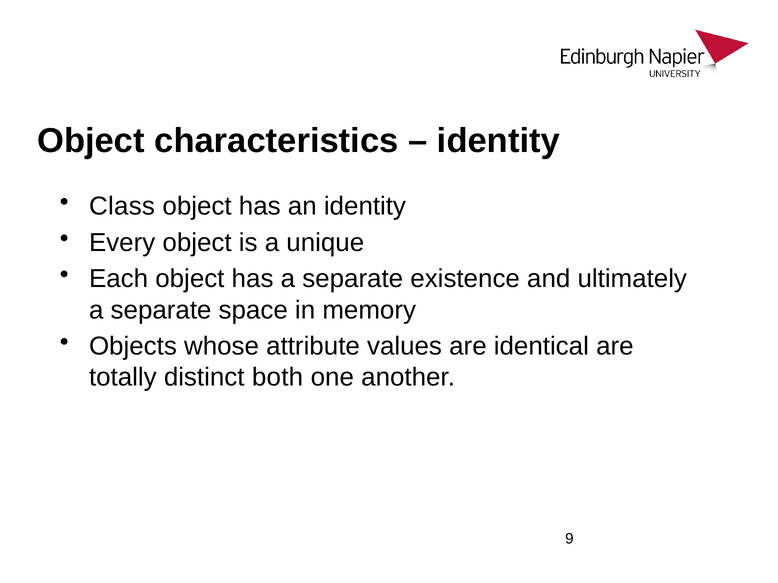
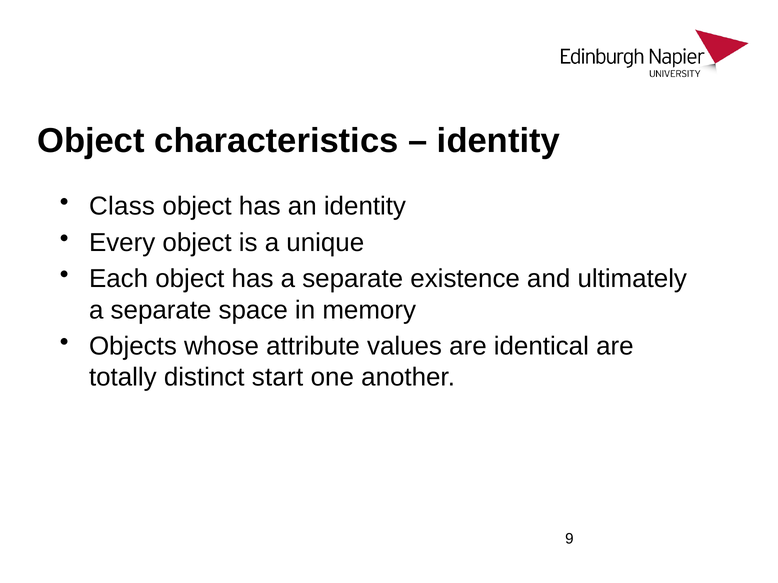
both: both -> start
